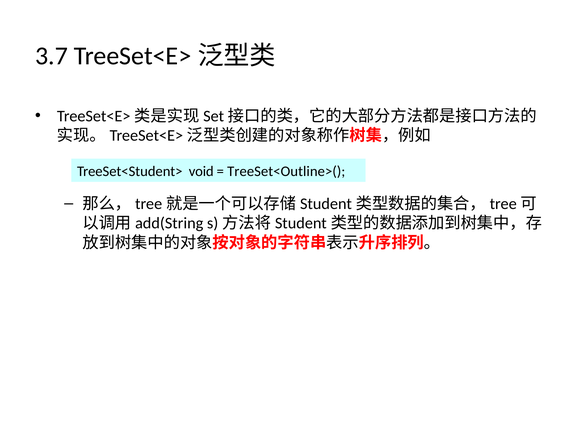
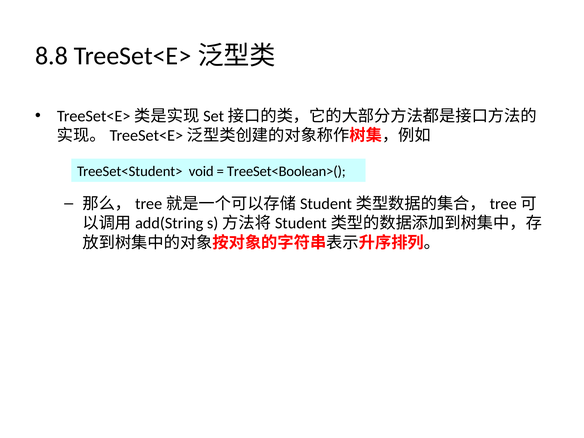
3.7: 3.7 -> 8.8
TreeSet<Outline>(: TreeSet<Outline>( -> TreeSet<Boolean>(
